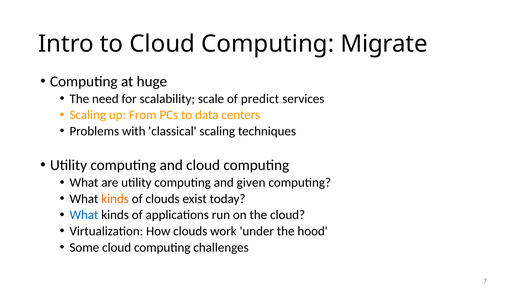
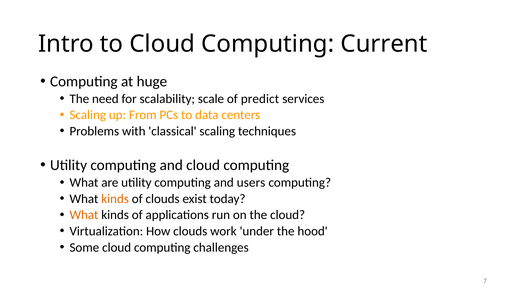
Migrate: Migrate -> Current
given: given -> users
What at (84, 215) colour: blue -> orange
